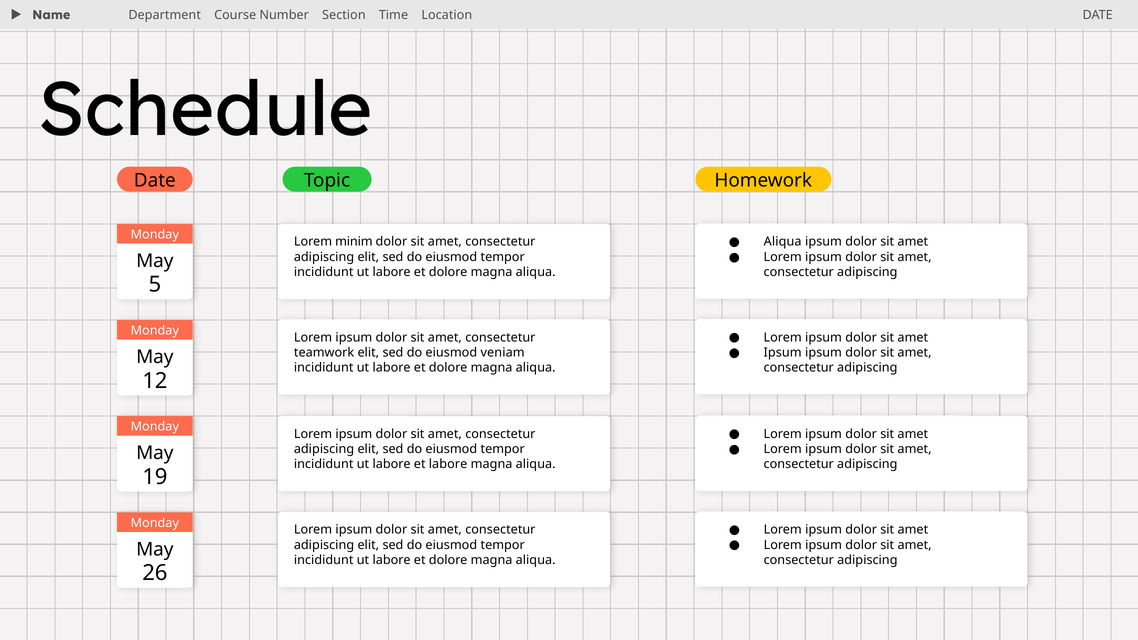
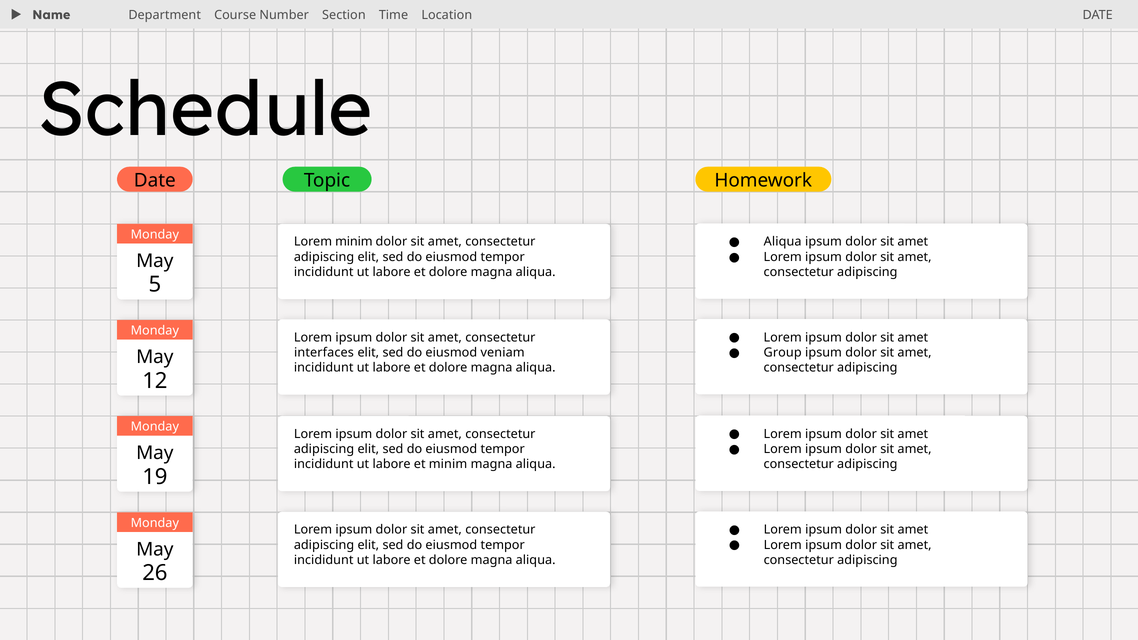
Ipsum at (783, 353): Ipsum -> Group
teamwork: teamwork -> interfaces
et labore: labore -> minim
